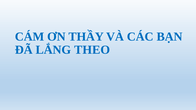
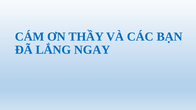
THEO: THEO -> NGAY
